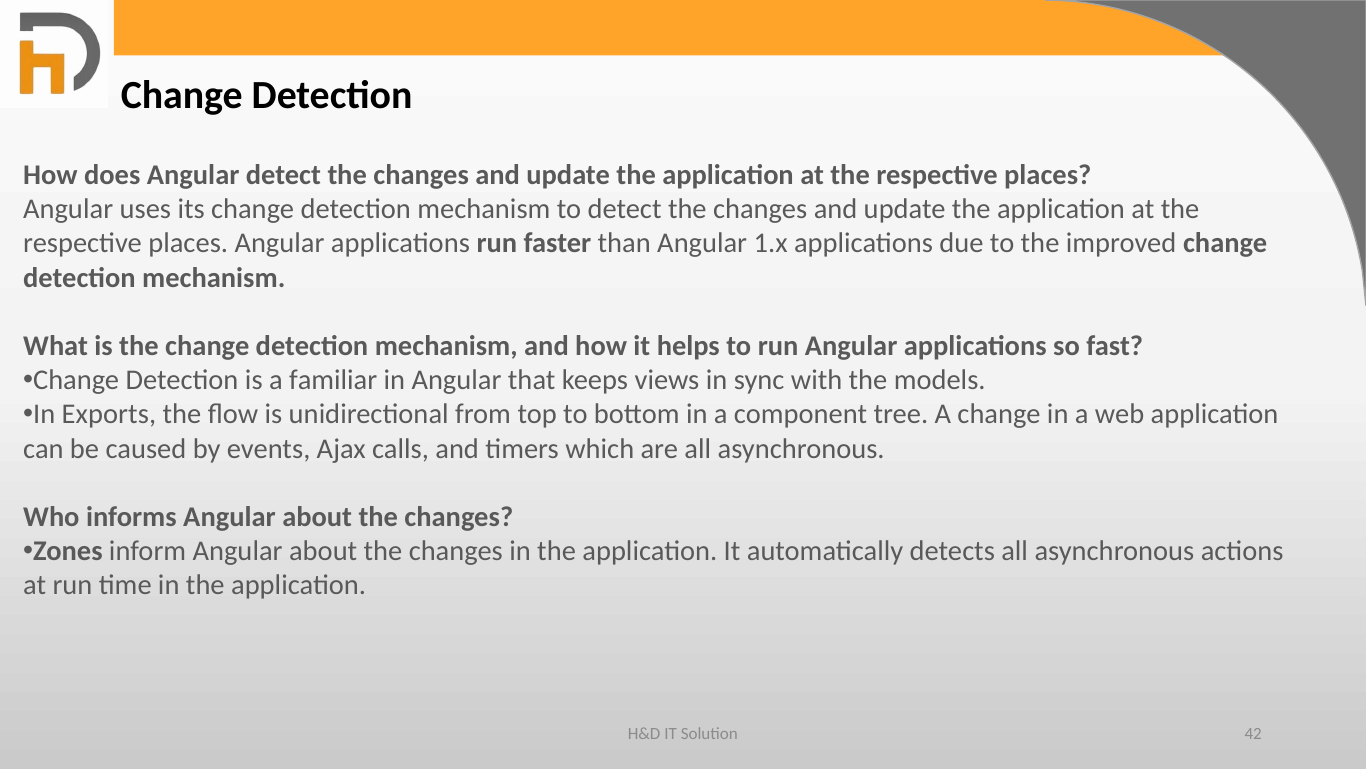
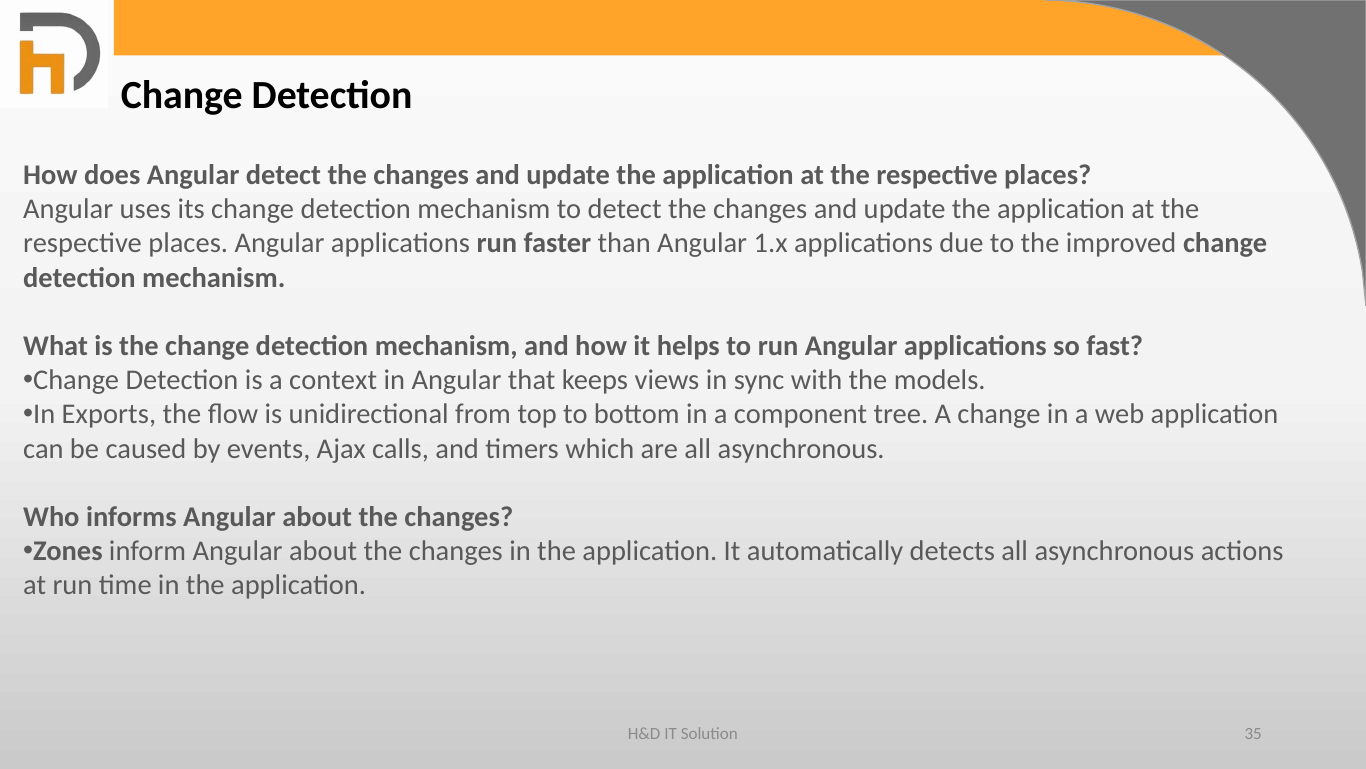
familiar: familiar -> context
42: 42 -> 35
